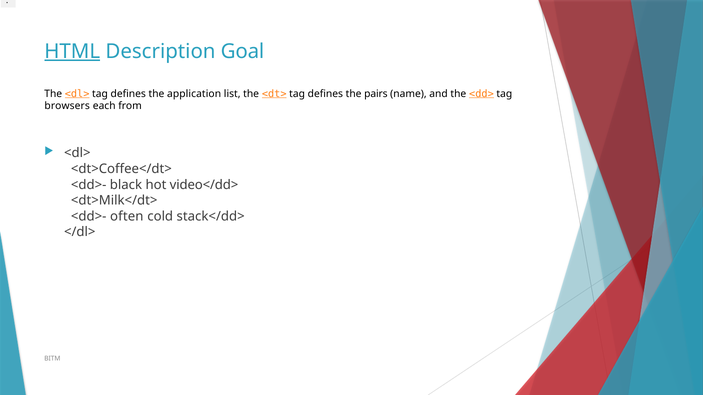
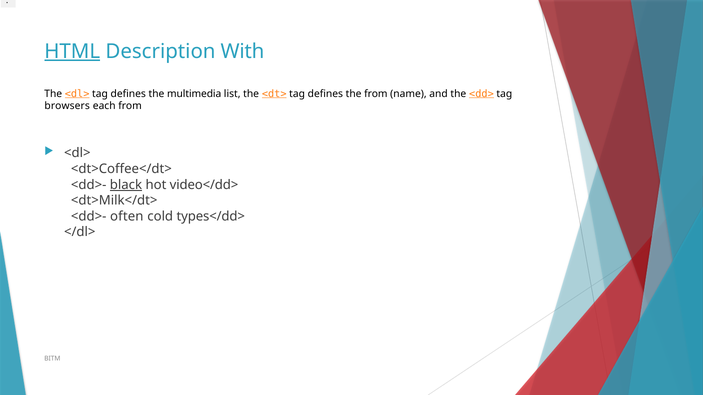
Goal: Goal -> With
application: application -> multimedia
the pairs: pairs -> from
black underline: none -> present
stack</dd>: stack</dd> -> types</dd>
